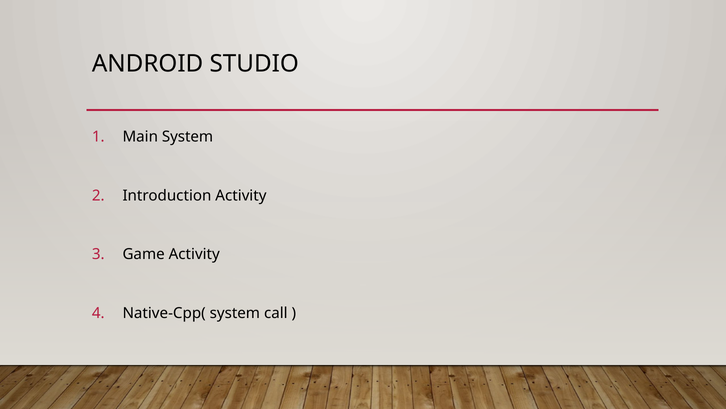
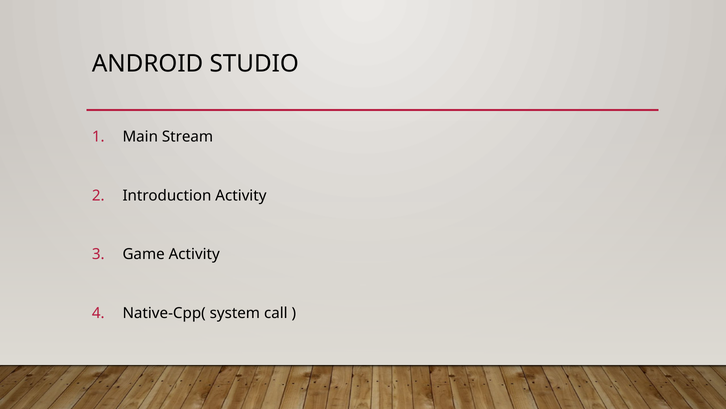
Main System: System -> Stream
